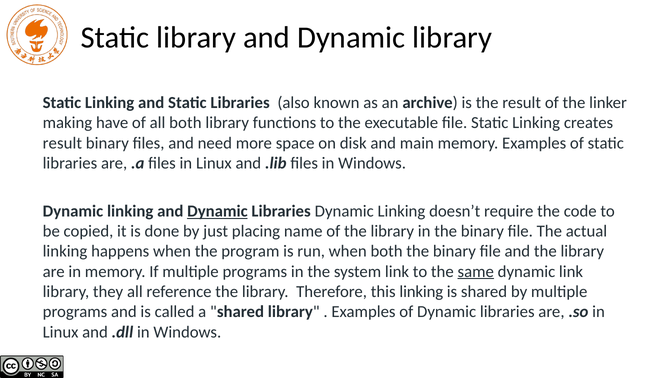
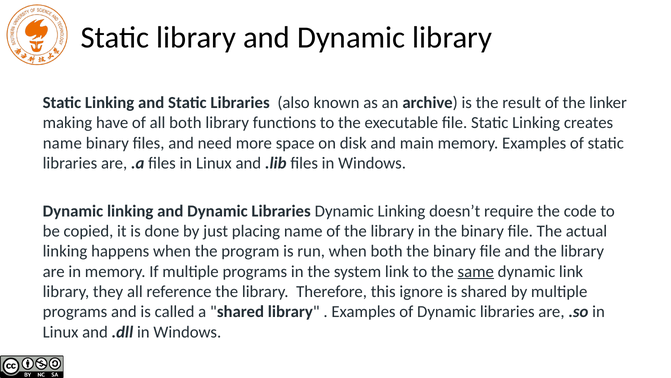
result at (62, 143): result -> name
Dynamic at (217, 211) underline: present -> none
this linking: linking -> ignore
